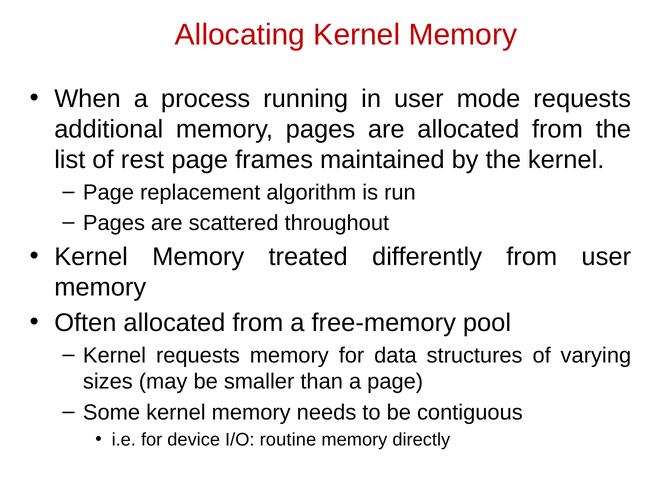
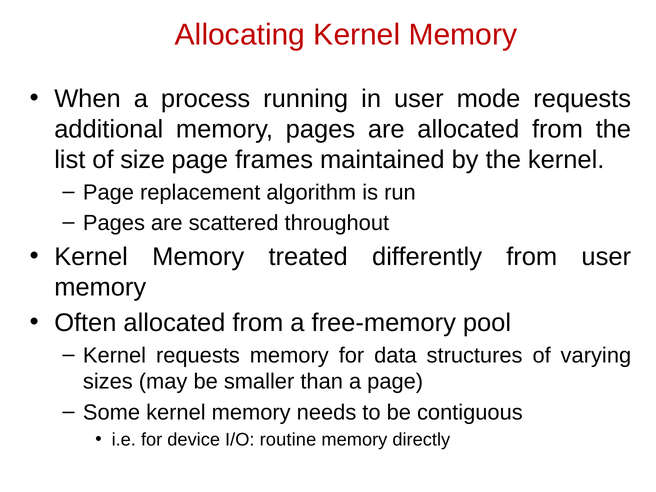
rest: rest -> size
